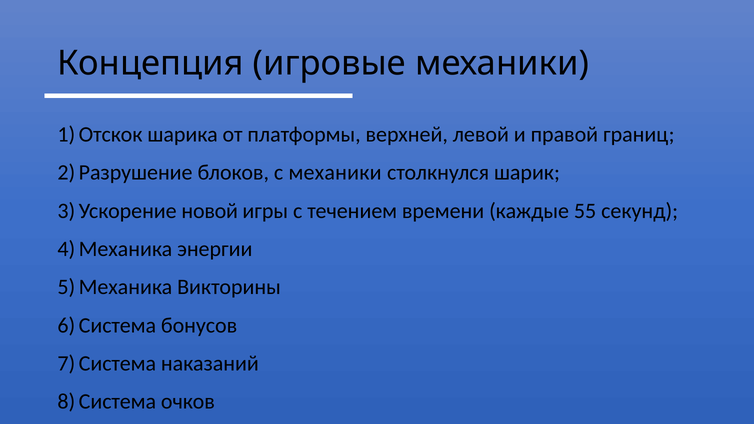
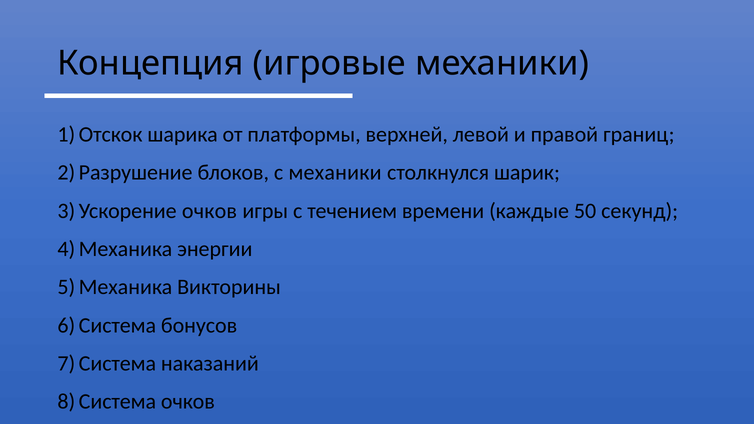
новой at (210, 211): новой -> очков
55: 55 -> 50
